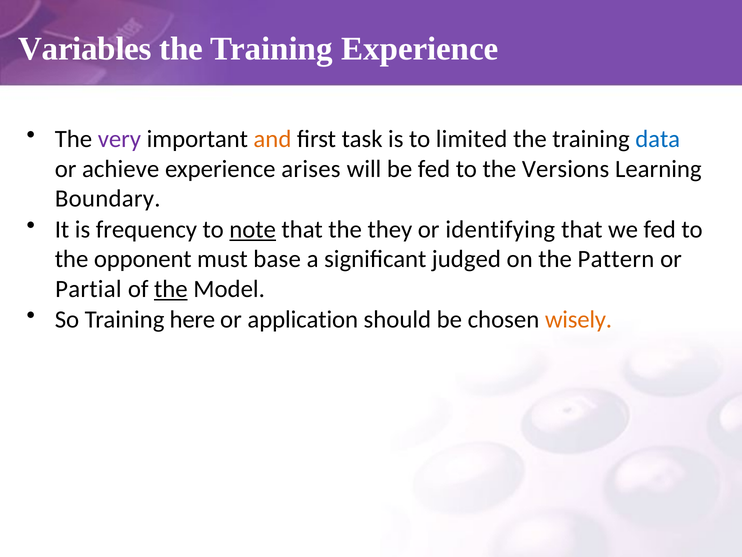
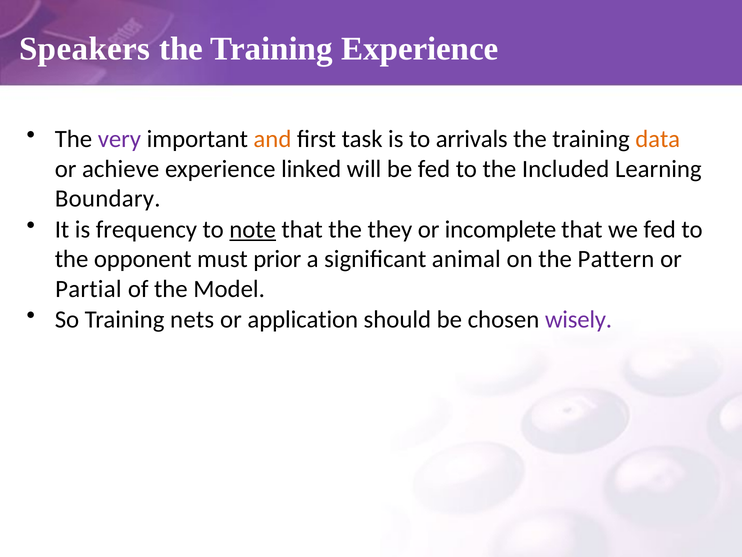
Variables: Variables -> Speakers
limited: limited -> arrivals
data colour: blue -> orange
arises: arises -> linked
Versions: Versions -> Included
identifying: identifying -> incomplete
base: base -> prior
judged: judged -> animal
the at (171, 289) underline: present -> none
here: here -> nets
wisely colour: orange -> purple
